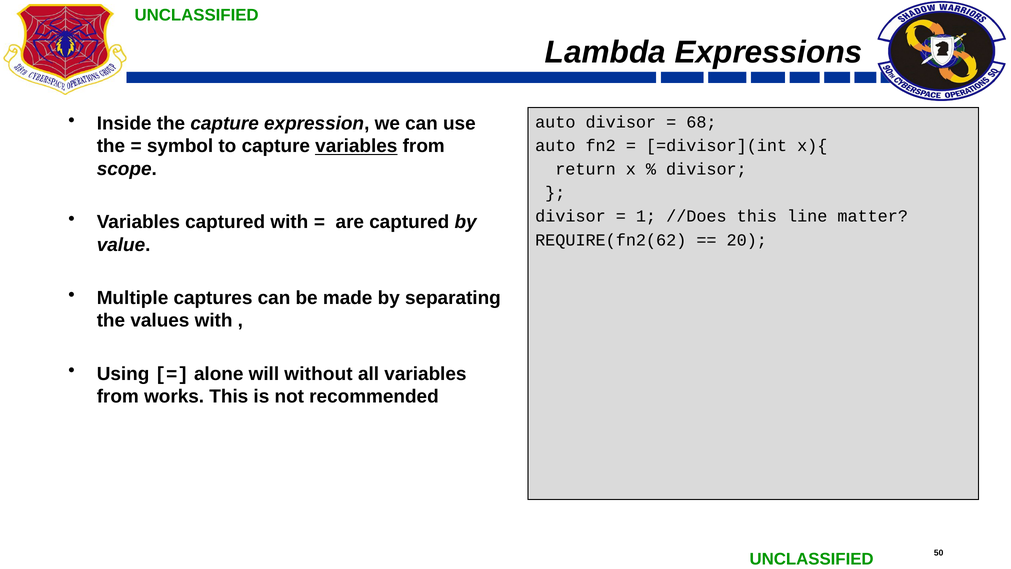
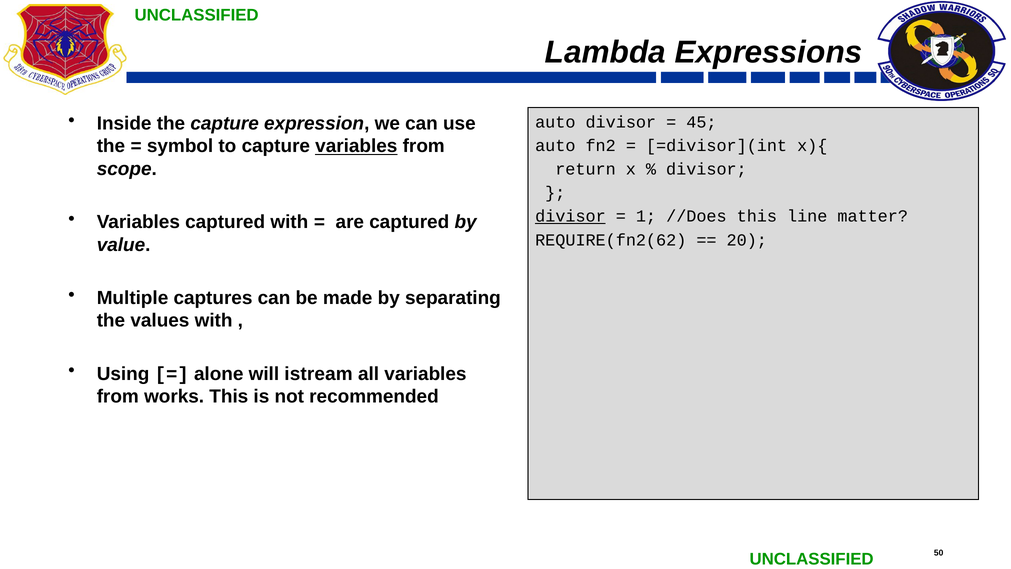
68: 68 -> 45
divisor at (570, 216) underline: none -> present
without: without -> istream
